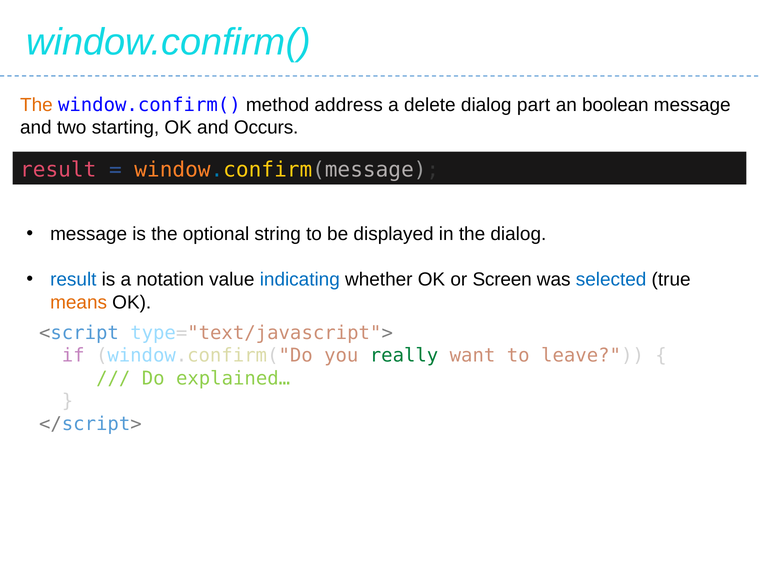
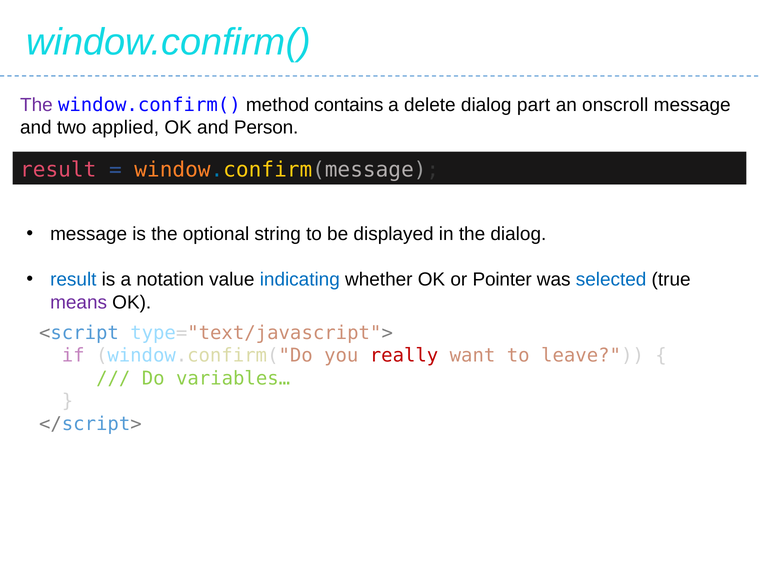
The at (36, 105) colour: orange -> purple
address: address -> contains
boolean: boolean -> onscroll
starting: starting -> applied
Occurs: Occurs -> Person
Screen: Screen -> Pointer
means colour: orange -> purple
really colour: green -> red
explained…: explained… -> variables…
